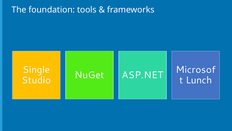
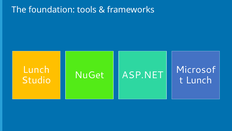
Single at (36, 69): Single -> Lunch
